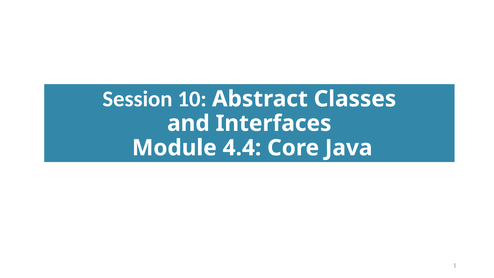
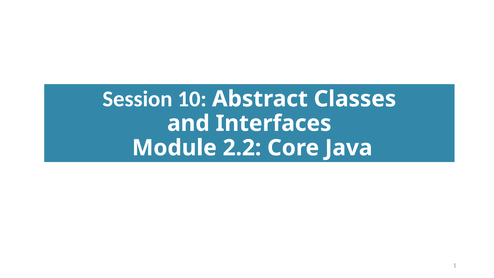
4.4: 4.4 -> 2.2
